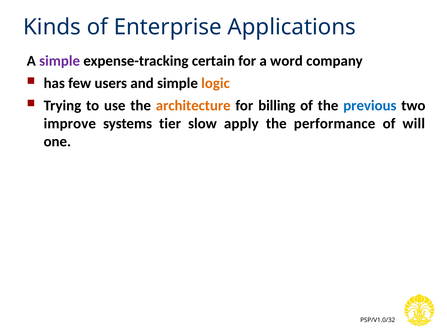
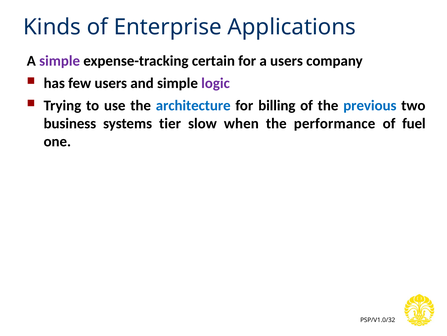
a word: word -> users
logic colour: orange -> purple
architecture colour: orange -> blue
improve: improve -> business
apply: apply -> when
will: will -> fuel
